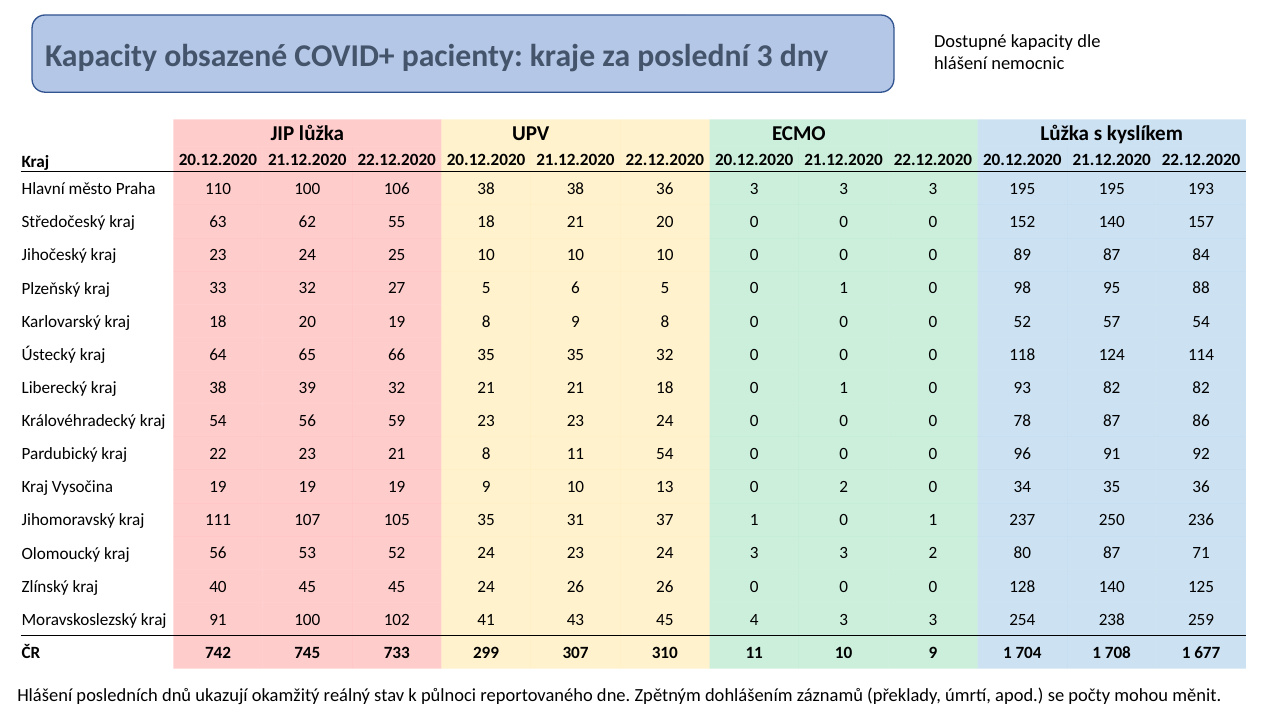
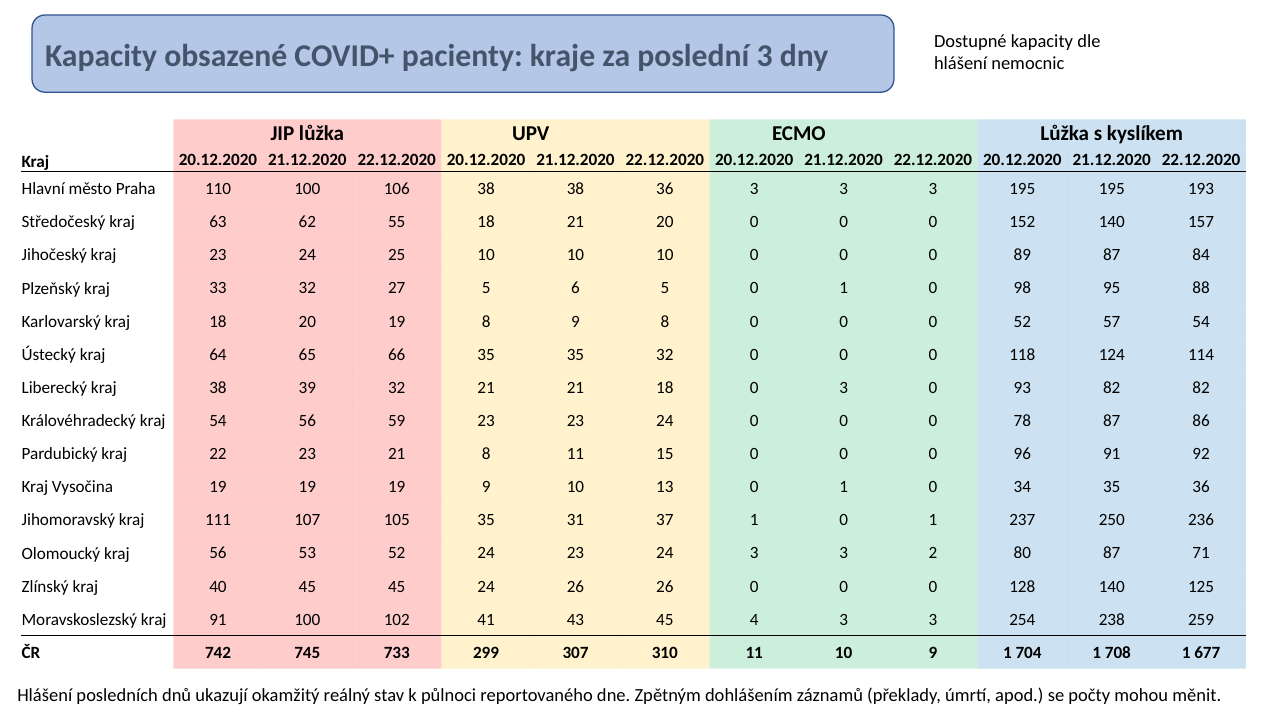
18 0 1: 1 -> 3
11 54: 54 -> 15
13 0 2: 2 -> 1
